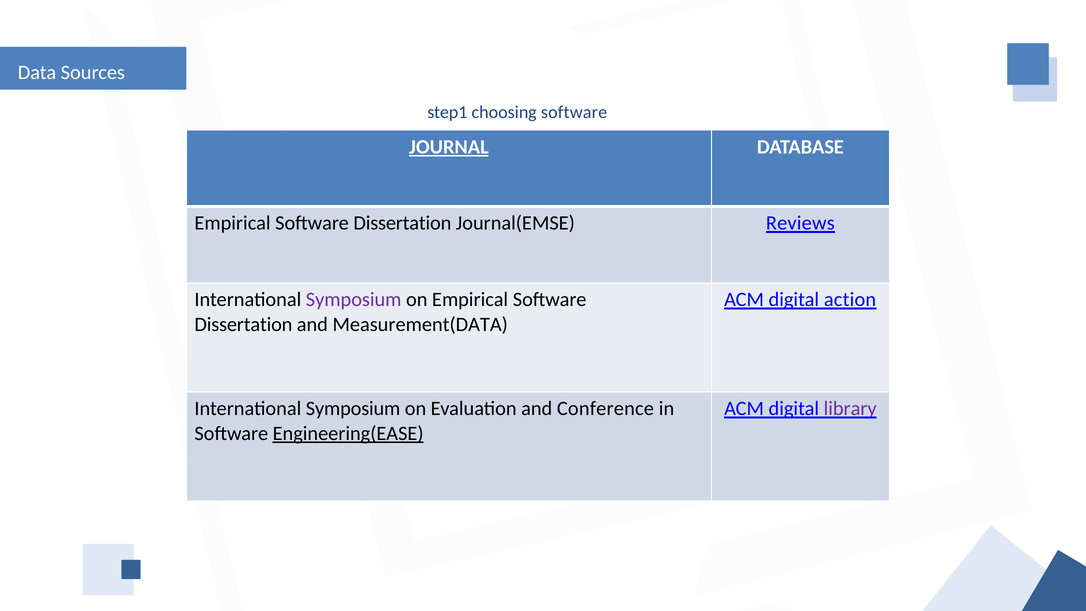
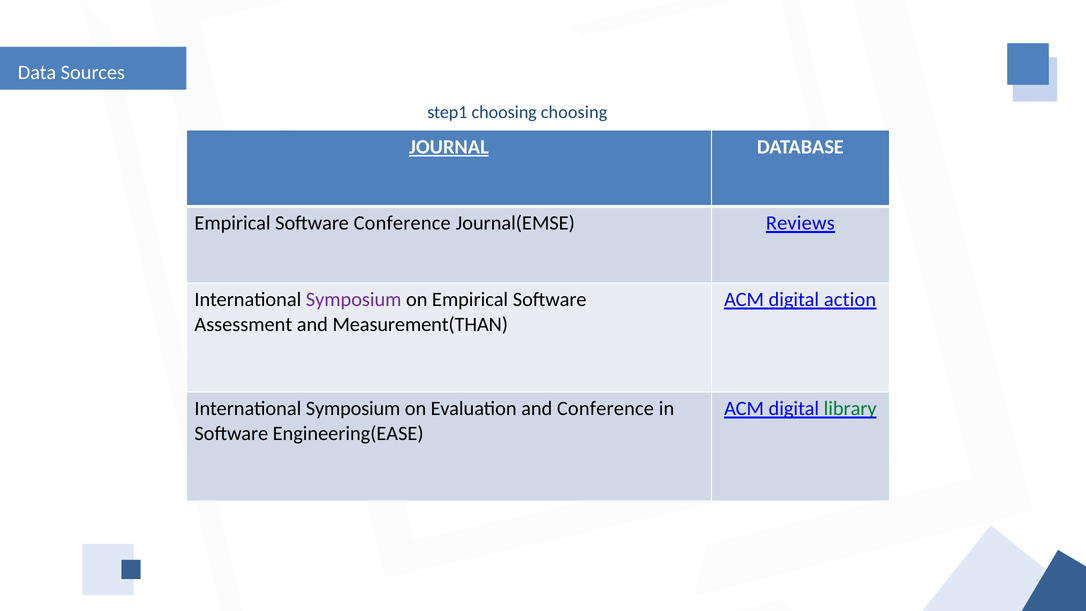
choosing software: software -> choosing
Dissertation at (402, 223): Dissertation -> Conference
Dissertation at (243, 324): Dissertation -> Assessment
Measurement(DATA: Measurement(DATA -> Measurement(THAN
library colour: purple -> green
Engineering(EASE underline: present -> none
